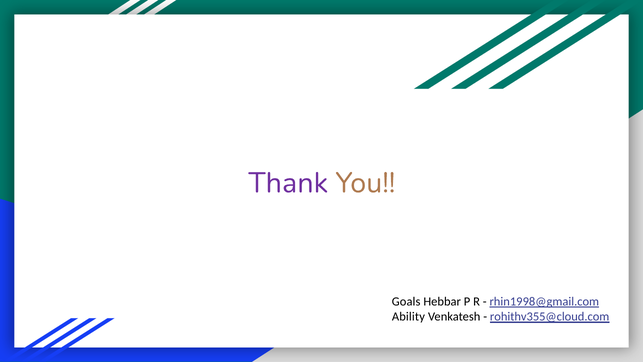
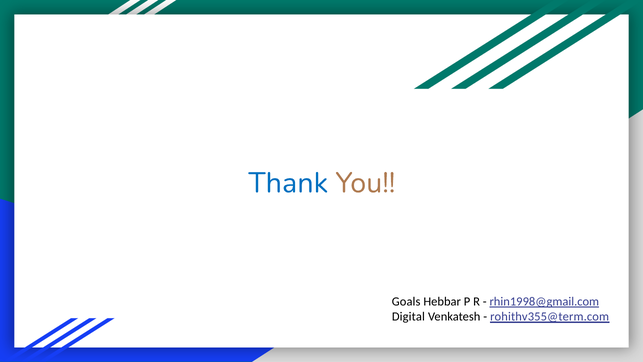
Thank colour: purple -> blue
Ability: Ability -> Digital
rohithv355@cloud.com: rohithv355@cloud.com -> rohithv355@term.com
